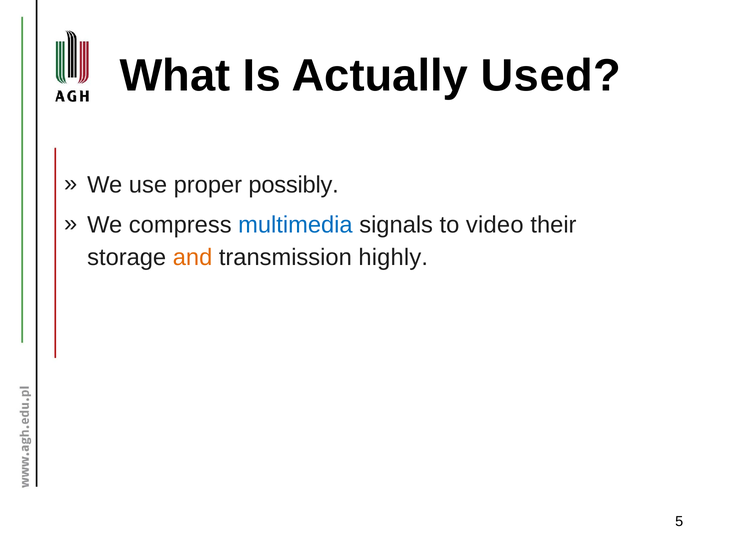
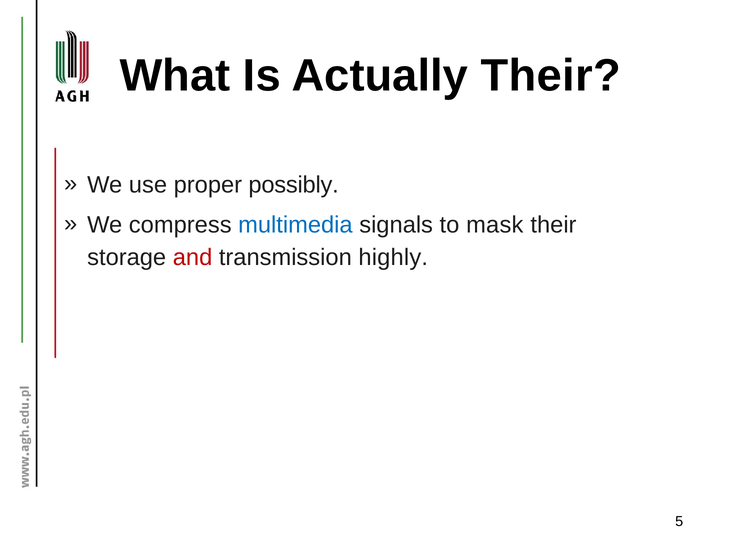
Actually Used: Used -> Their
video: video -> mask
and colour: orange -> red
